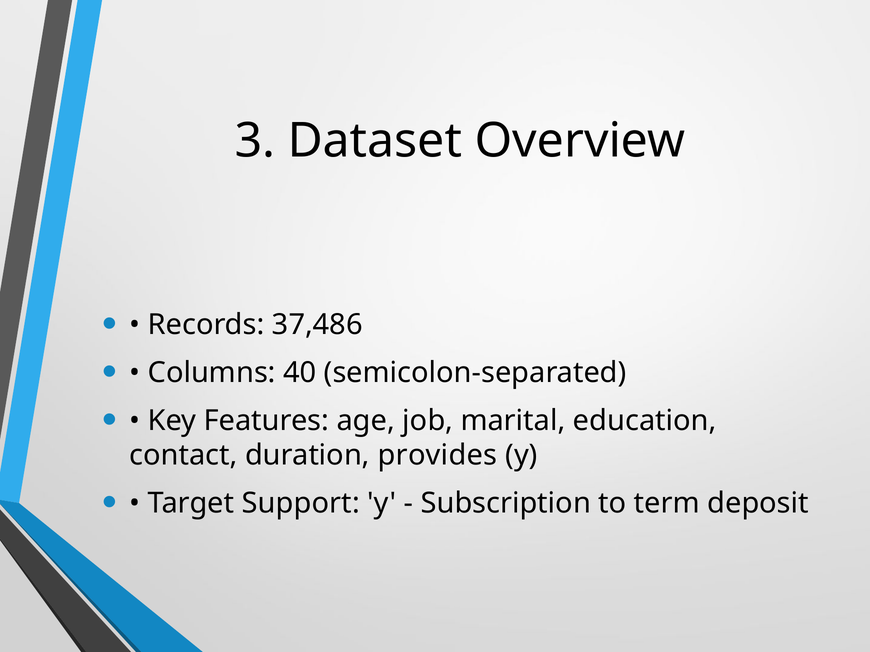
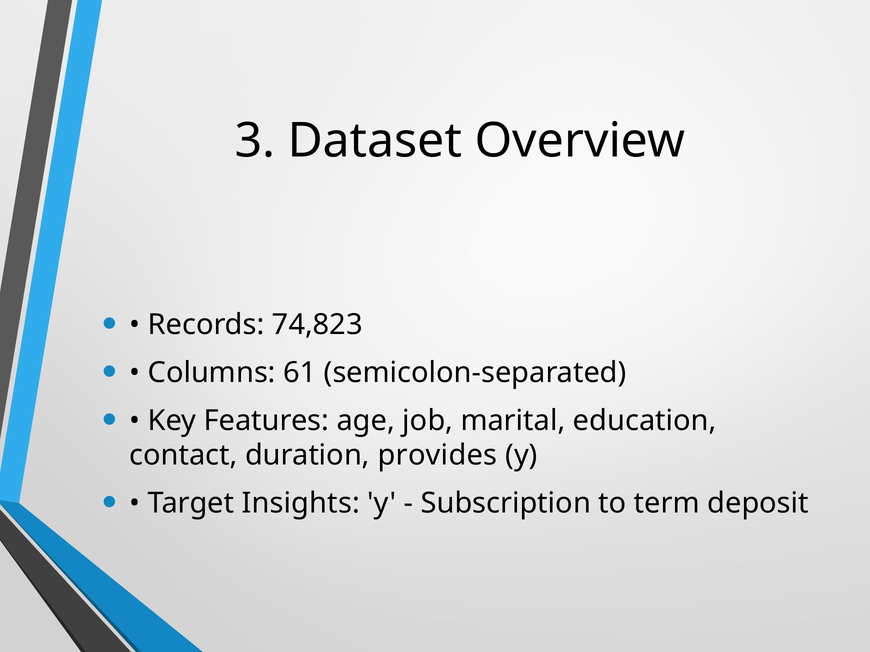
37,486: 37,486 -> 74,823
40: 40 -> 61
Support: Support -> Insights
